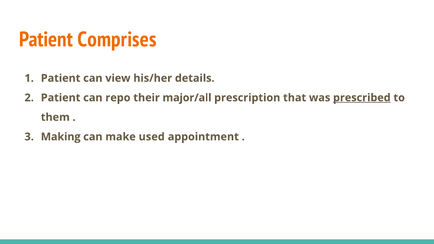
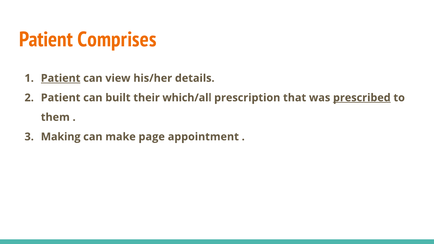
Patient at (61, 78) underline: none -> present
repo: repo -> built
major/all: major/all -> which/all
used: used -> page
